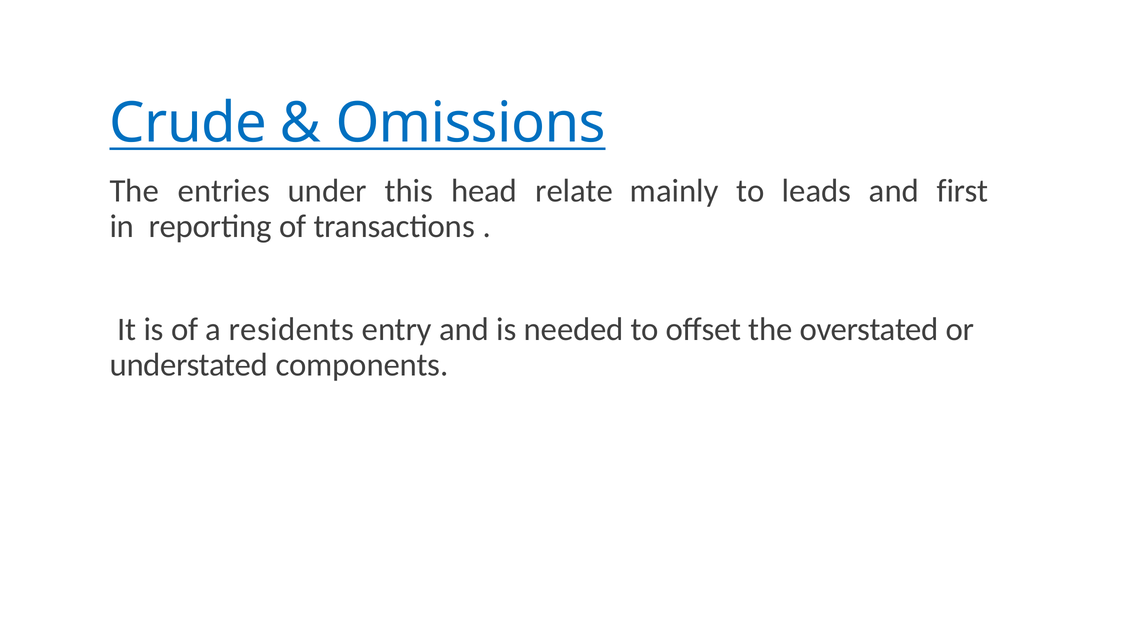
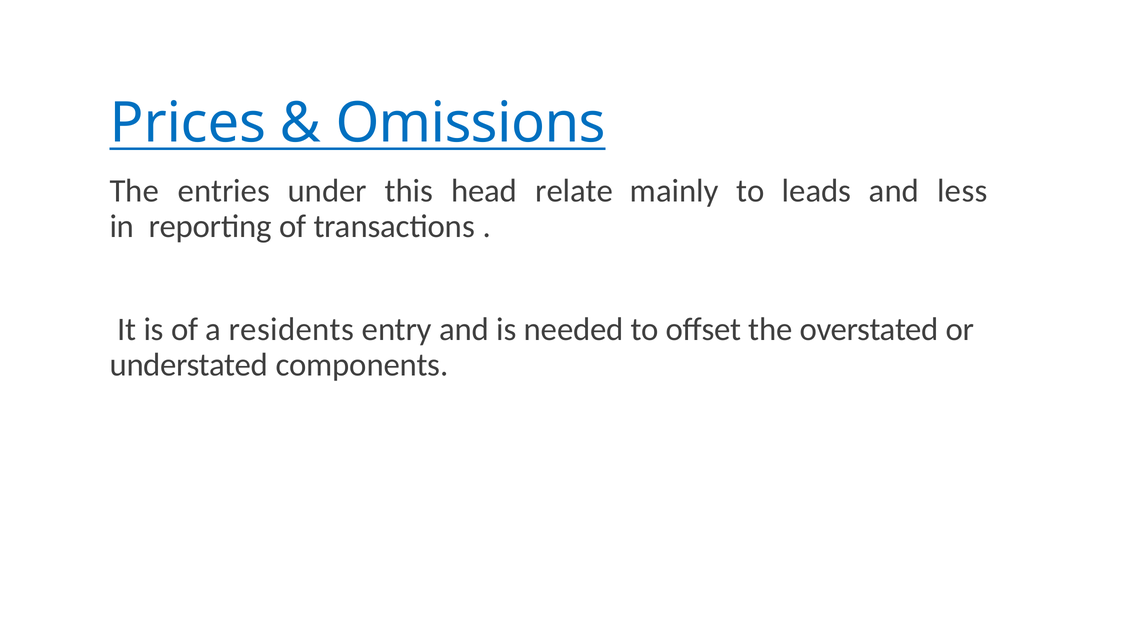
Crude: Crude -> Prices
first: first -> less
